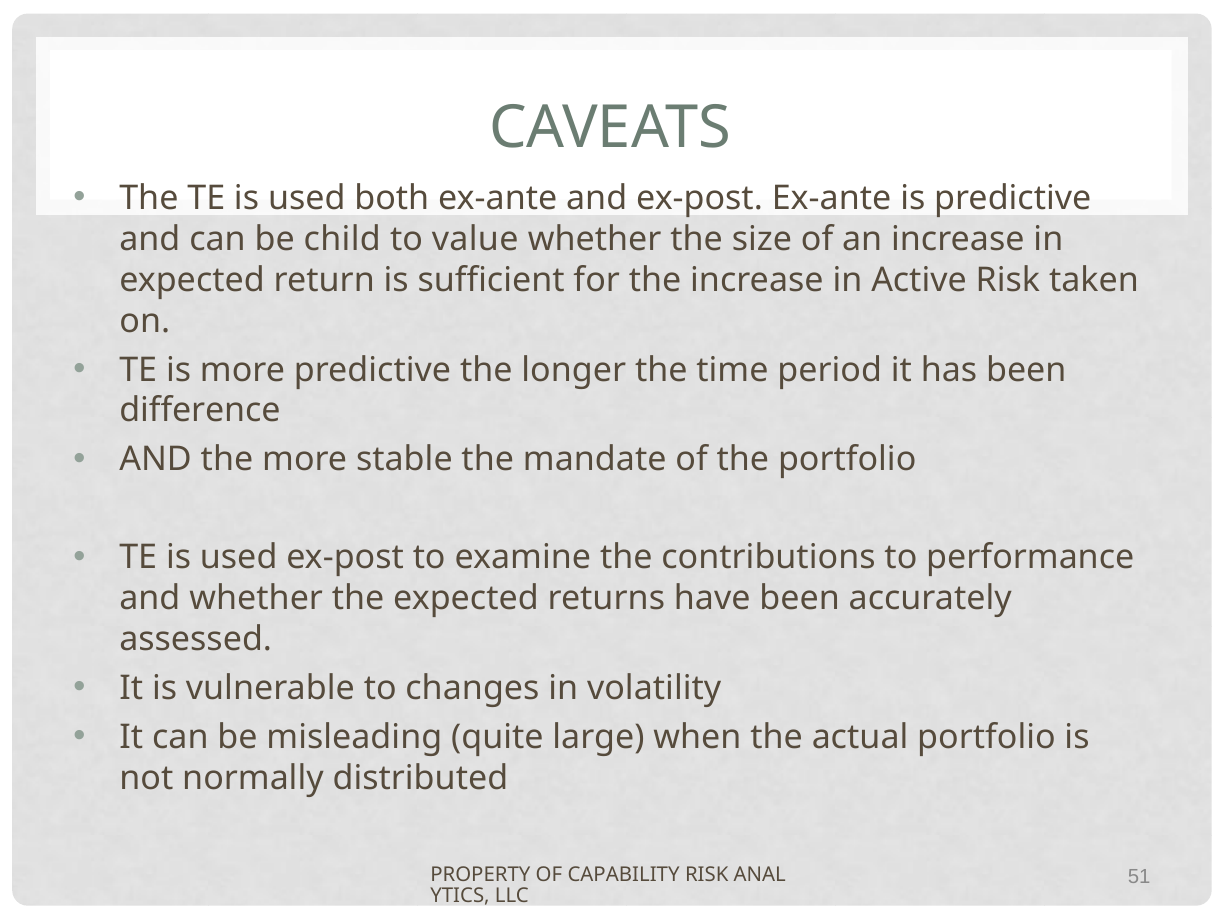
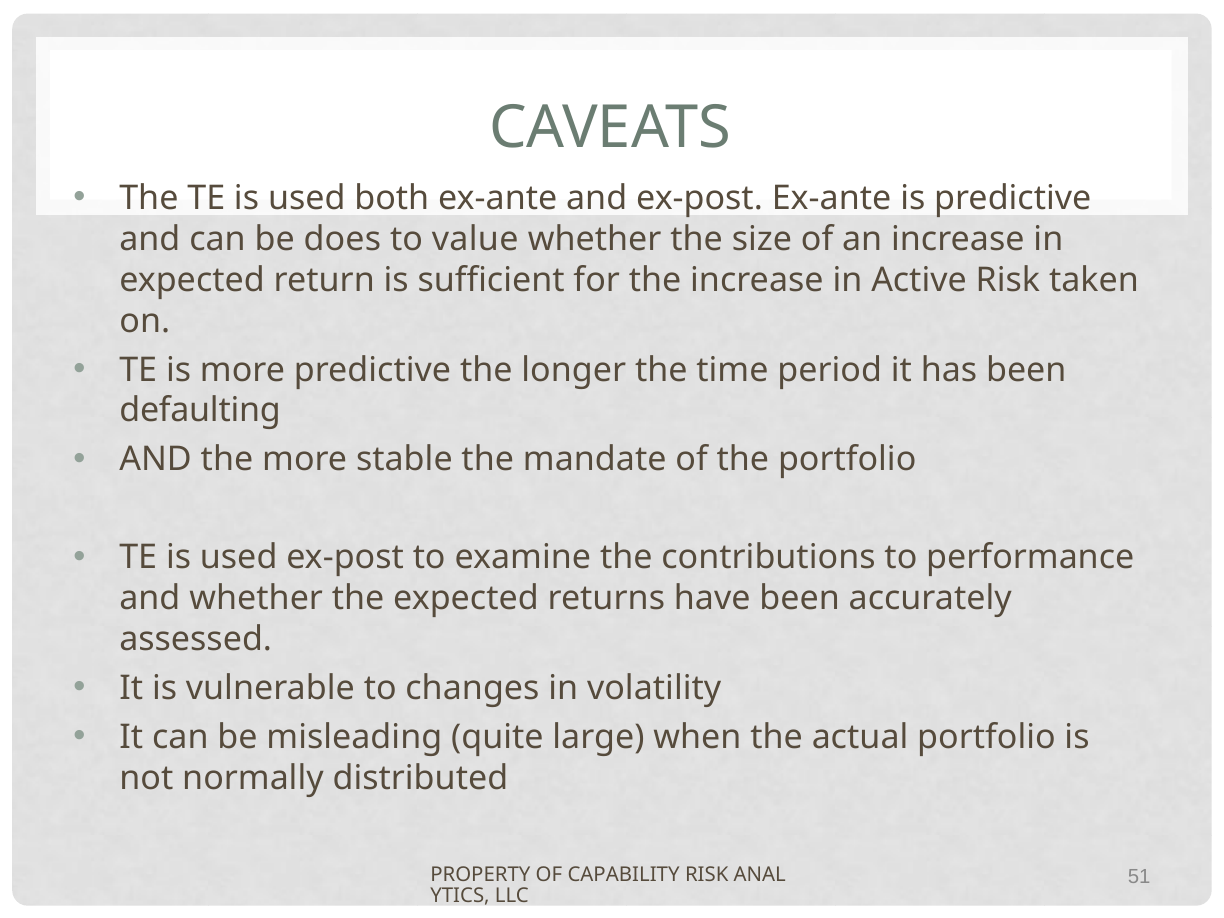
child: child -> does
difference: difference -> defaulting
